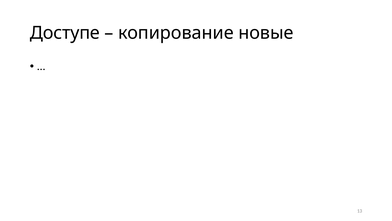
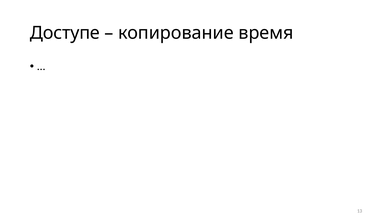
новые: новые -> время
